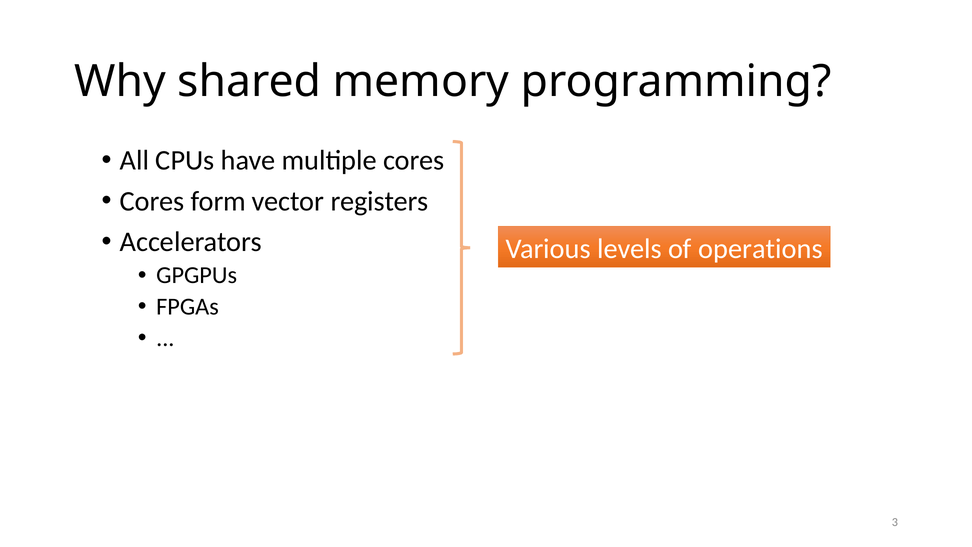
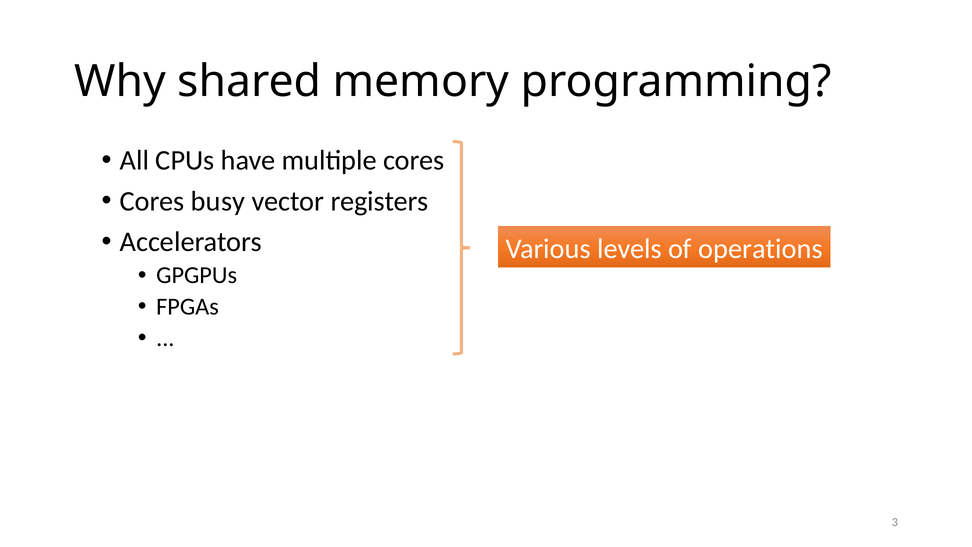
form: form -> busy
